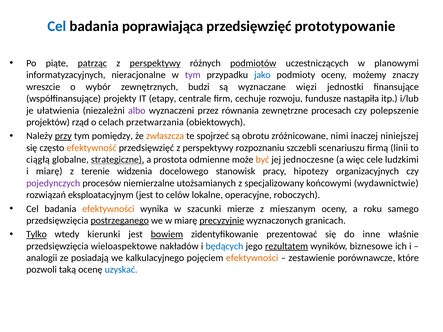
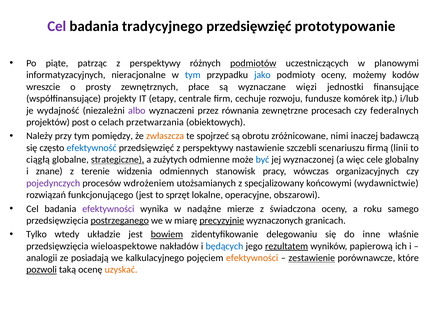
Cel at (57, 26) colour: blue -> purple
poprawiająca: poprawiająca -> tradycyjnego
patrząc underline: present -> none
perspektywy at (155, 63) underline: present -> none
tym at (193, 75) colour: purple -> blue
znaczy: znaczy -> kodów
wybór: wybór -> prosty
budzi: budzi -> płace
nastąpiła: nastąpiła -> komórek
ułatwienia: ułatwienia -> wydajność
polepszenie: polepszenie -> federalnych
rząd: rząd -> post
przy underline: present -> none
niniejszej: niniejszej -> badawczą
efektywność colour: orange -> blue
rozpoznaniu: rozpoznaniu -> nastawienie
prostota: prostota -> zużytych
być colour: orange -> blue
jednoczesne: jednoczesne -> wyznaczonej
ludzkimi: ludzkimi -> globalny
i miarę: miarę -> znane
docelowego: docelowego -> odmiennych
hipotezy: hipotezy -> wówczas
niemierzalne: niemierzalne -> wdrożeniem
eksploatacyjnym: eksploatacyjnym -> funkcjonującego
celów: celów -> sprzęt
roboczych: roboczych -> obszarowi
efektywności at (108, 209) colour: orange -> purple
szacunki: szacunki -> nadążne
mieszanym: mieszanym -> świadczona
Tylko underline: present -> none
kierunki: kierunki -> układzie
prezentować: prezentować -> delegowaniu
biznesowe: biznesowe -> papierową
zestawienie underline: none -> present
pozwoli underline: none -> present
uzyskać colour: blue -> orange
